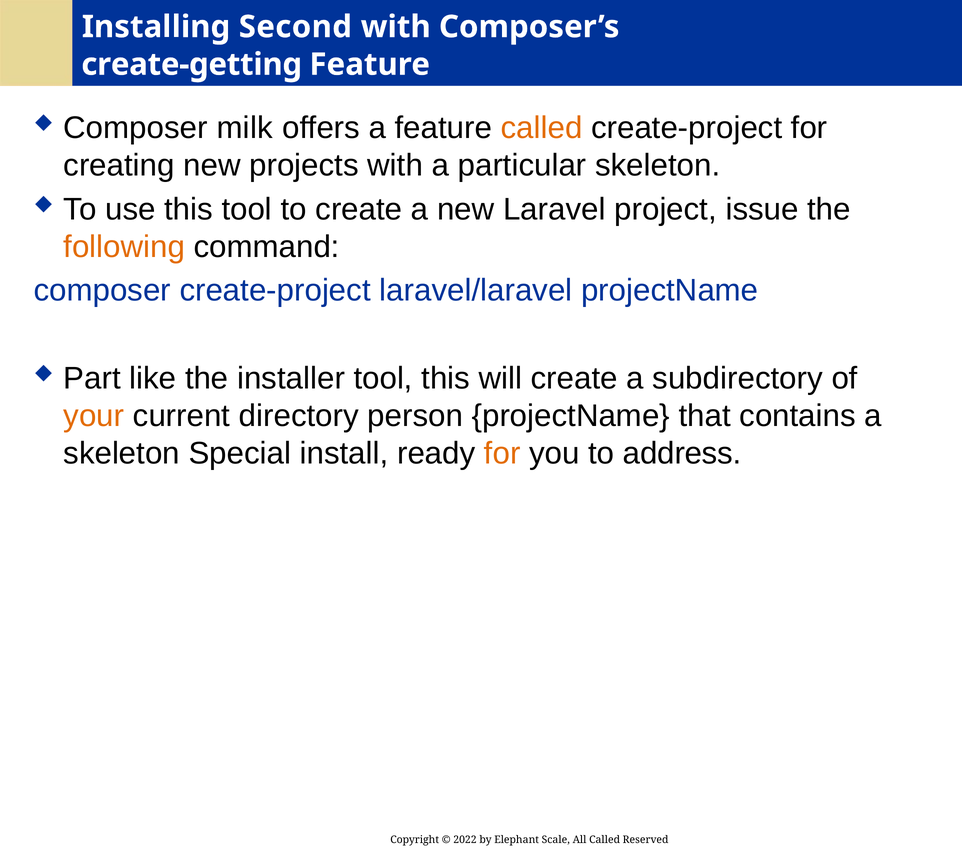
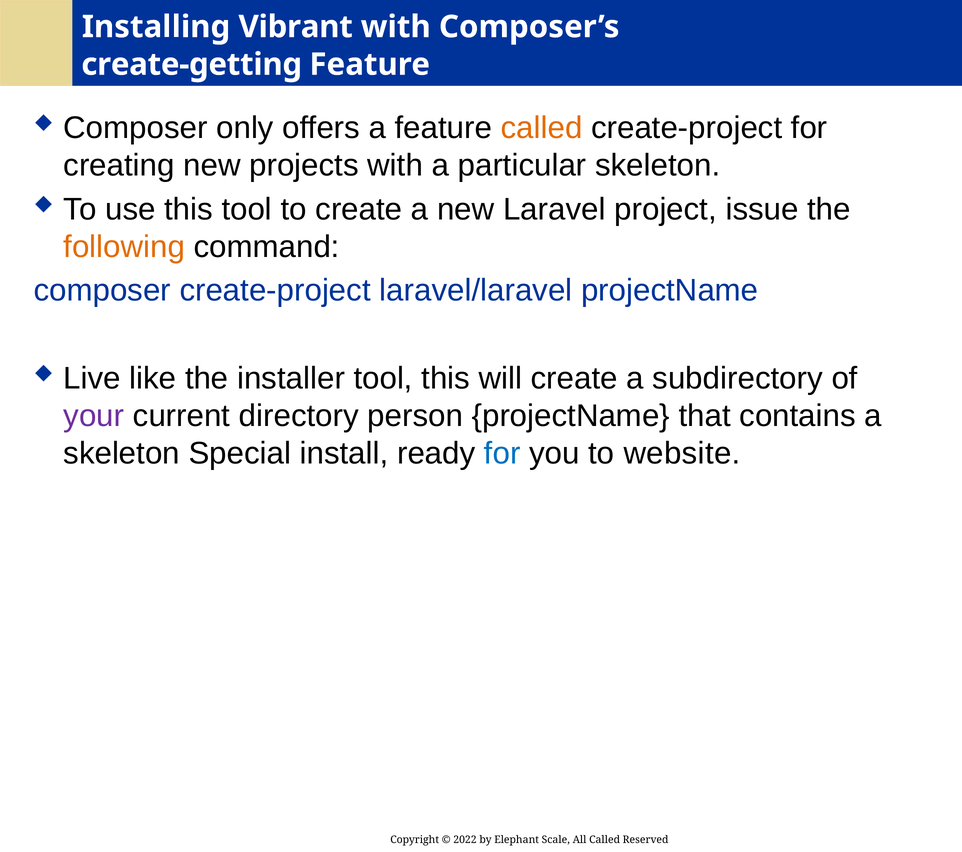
Second: Second -> Vibrant
milk: milk -> only
Part: Part -> Live
your colour: orange -> purple
for at (502, 453) colour: orange -> blue
address: address -> website
